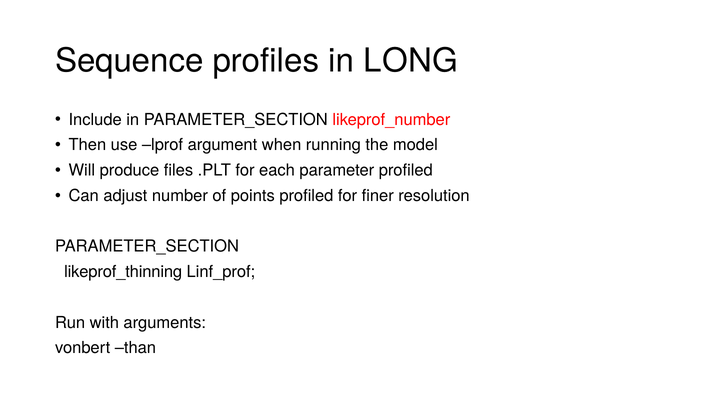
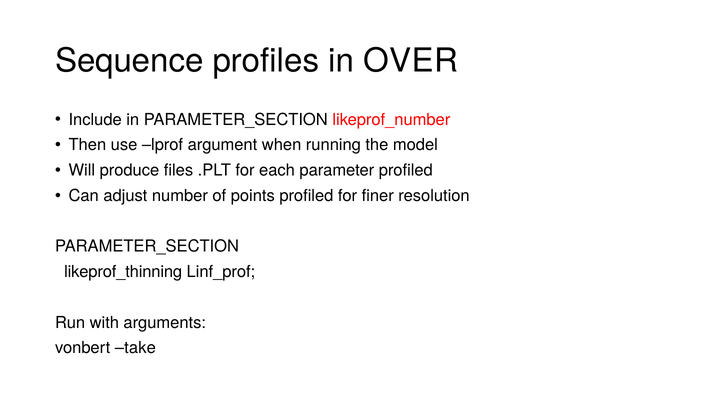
LONG: LONG -> OVER
than: than -> take
